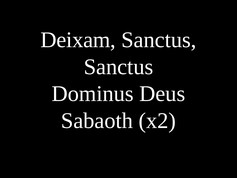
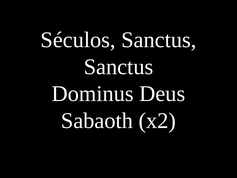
Deixam: Deixam -> Séculos
